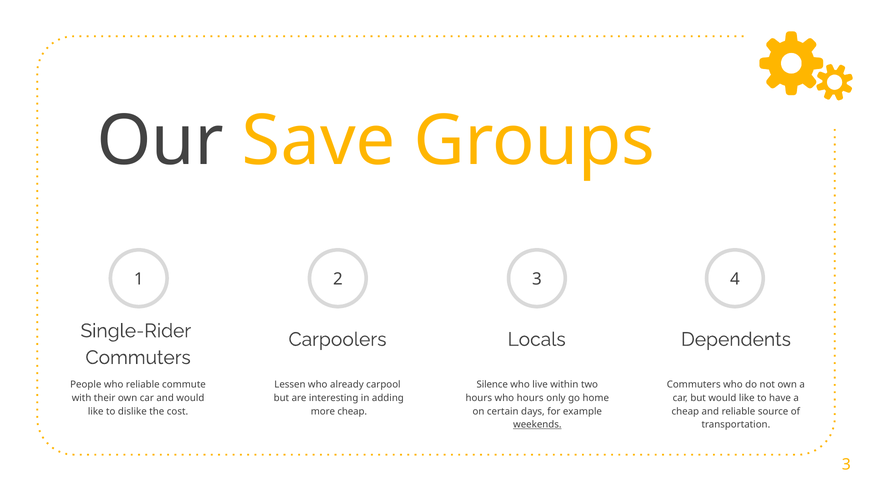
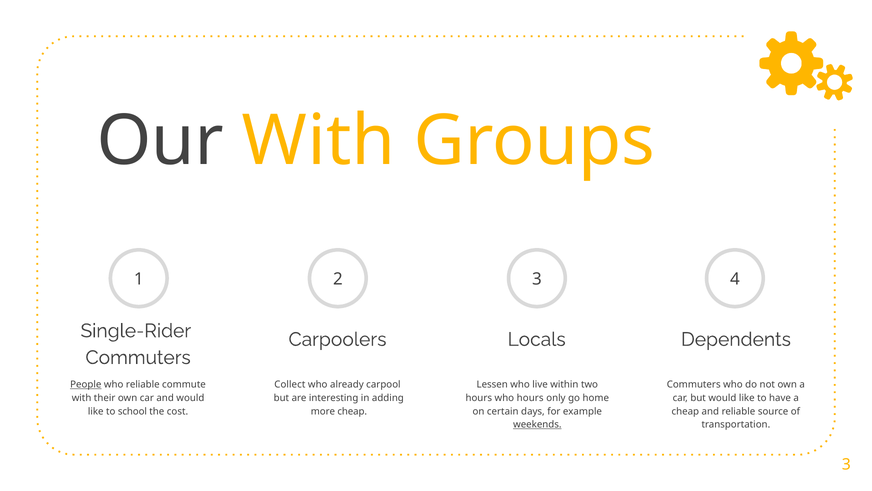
Our Save: Save -> With
People underline: none -> present
Lessen: Lessen -> Collect
Silence: Silence -> Lessen
dislike: dislike -> school
